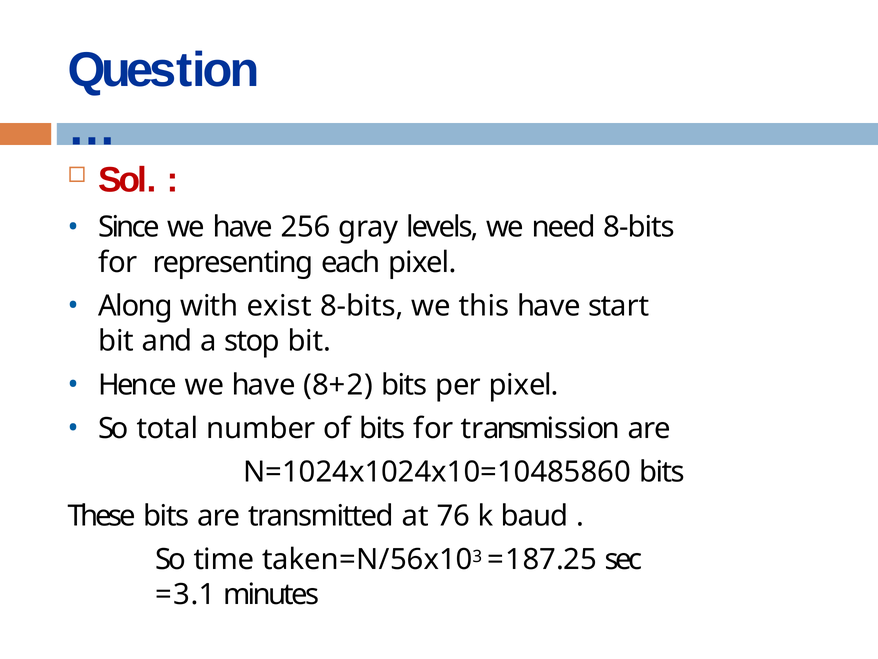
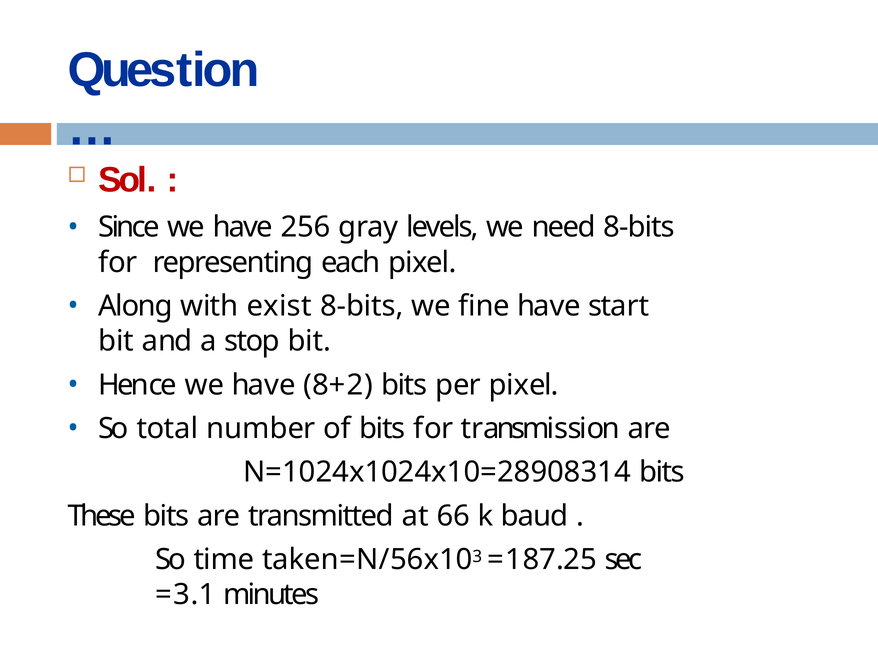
this: this -> fine
N=1024x1024x10=10485860: N=1024x1024x10=10485860 -> N=1024x1024x10=28908314
76: 76 -> 66
